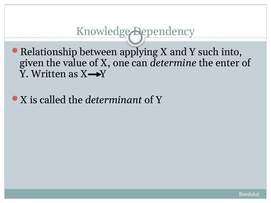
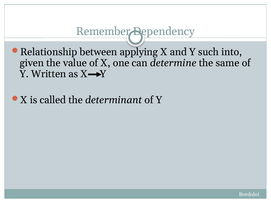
Knowledge: Knowledge -> Remember
enter: enter -> same
